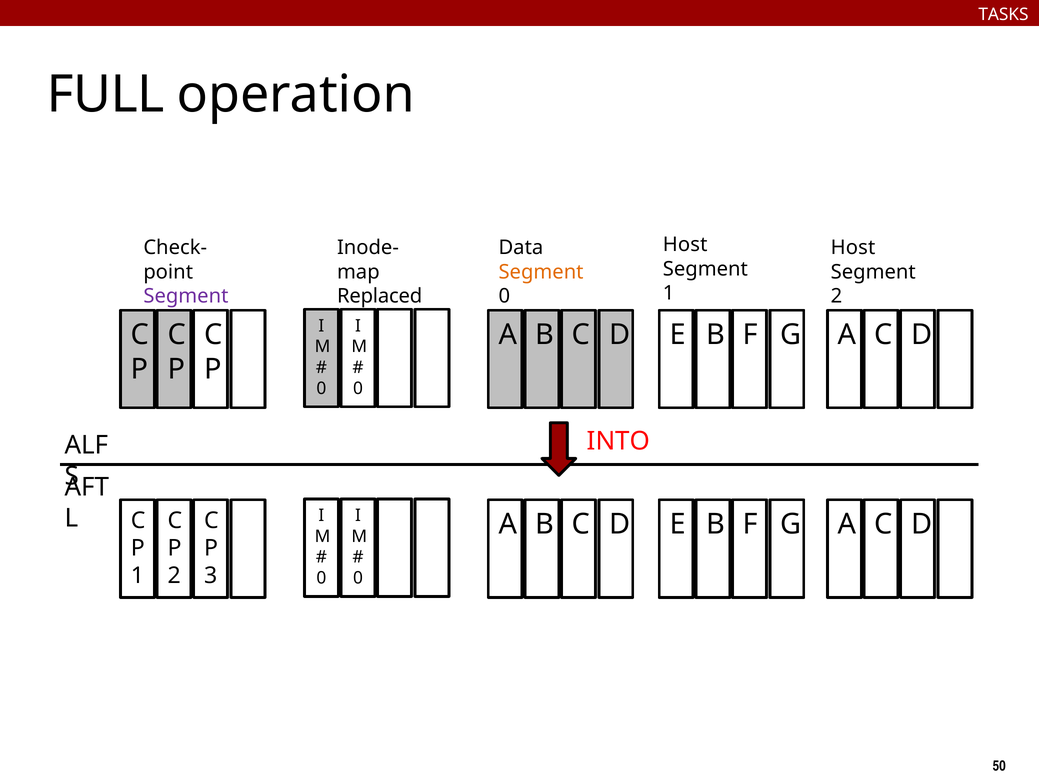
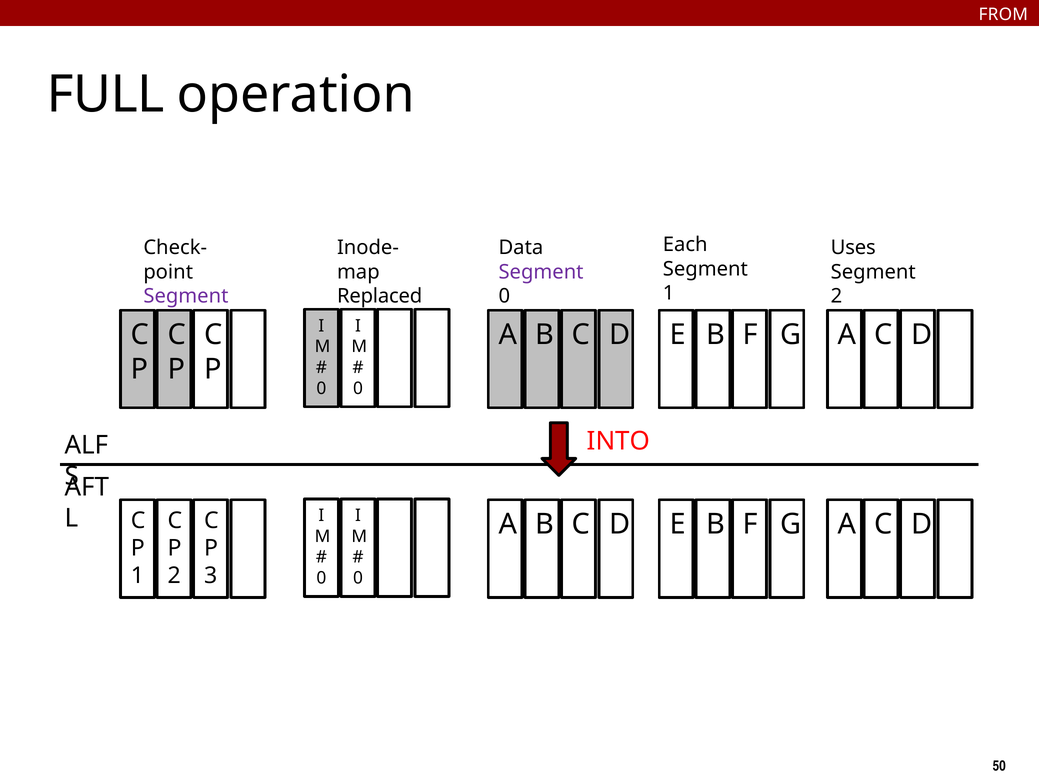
TASKS: TASKS -> FROM
Host at (685, 245): Host -> Each
Host at (853, 248): Host -> Uses
Segment at (541, 272) colour: orange -> purple
